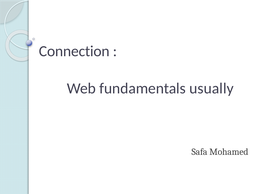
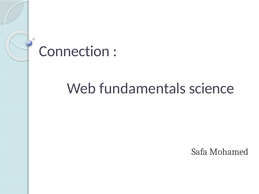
usually: usually -> science
